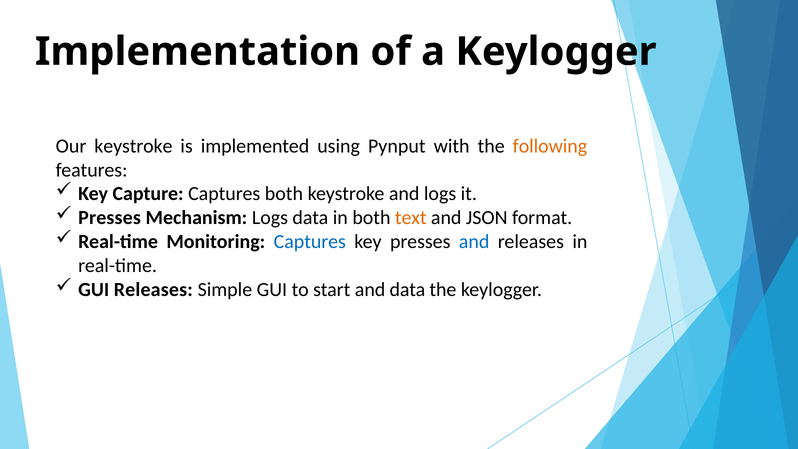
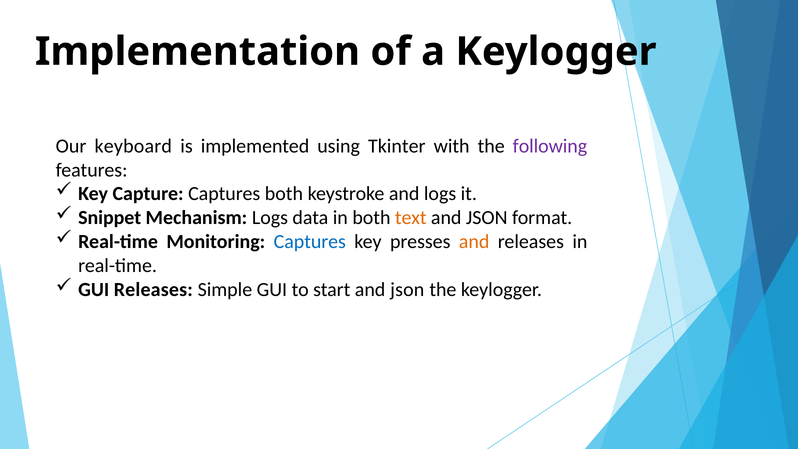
Our keystroke: keystroke -> keyboard
Pynput: Pynput -> Tkinter
following colour: orange -> purple
Presses at (110, 218): Presses -> Snippet
and at (474, 242) colour: blue -> orange
start and data: data -> json
